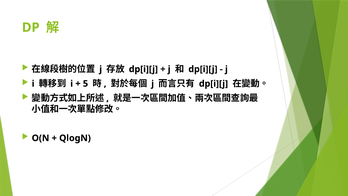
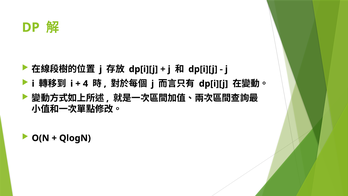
5: 5 -> 4
